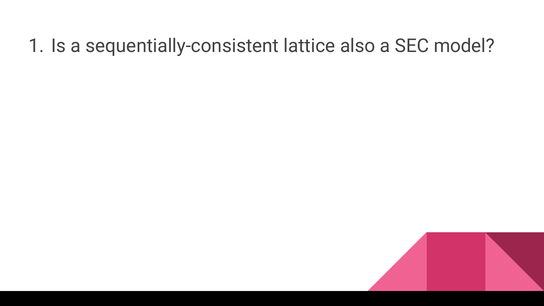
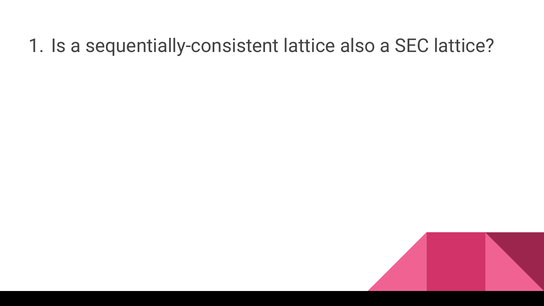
SEC model: model -> lattice
